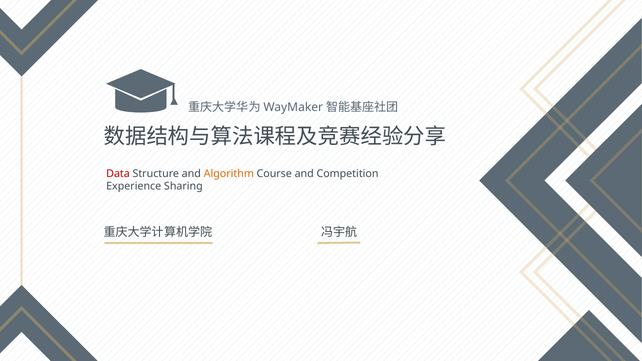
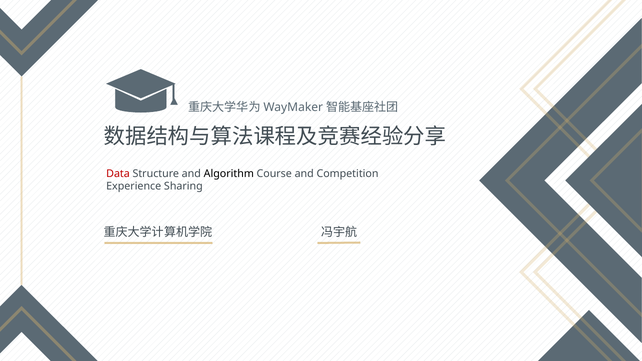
Algorithm colour: orange -> black
